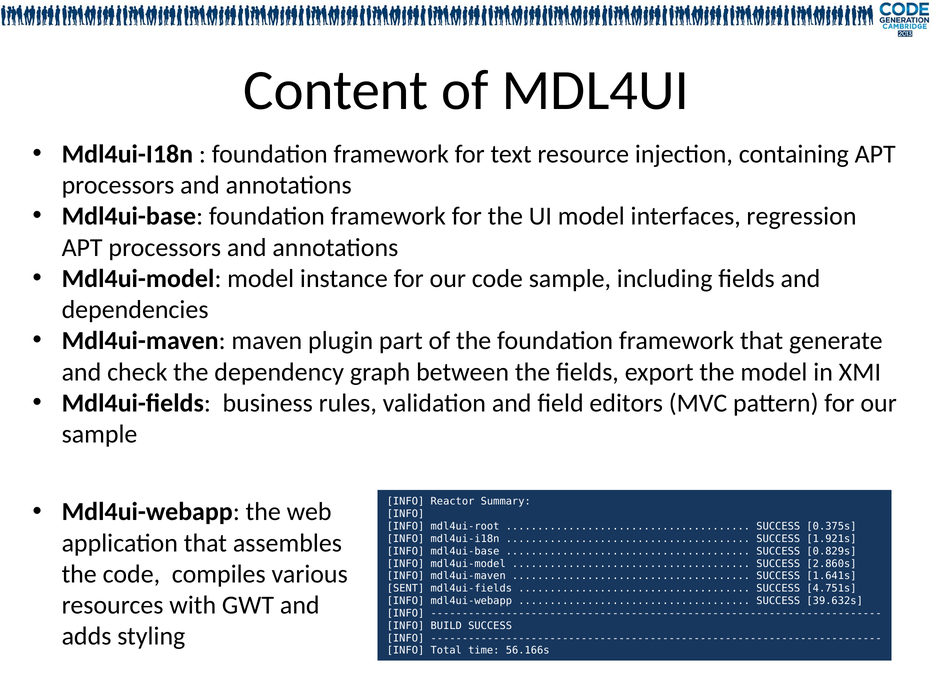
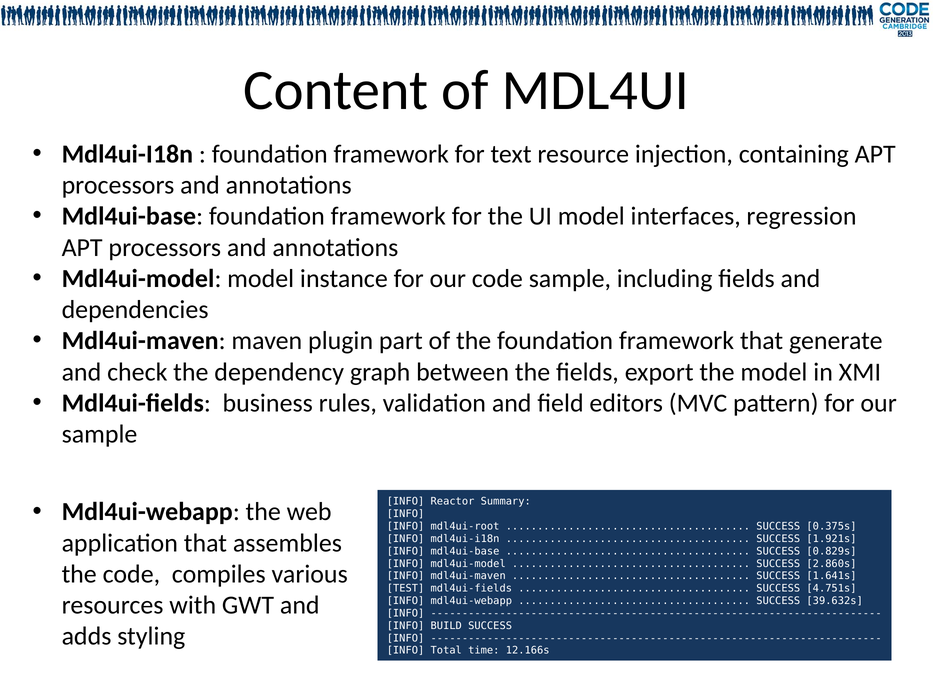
SENT: SENT -> TEST
56.166s: 56.166s -> 12.166s
